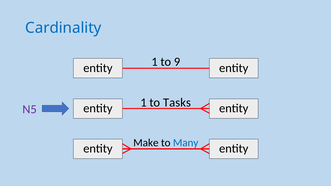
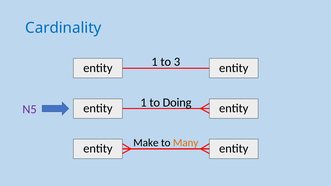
9: 9 -> 3
Tasks: Tasks -> Doing
Many colour: blue -> orange
